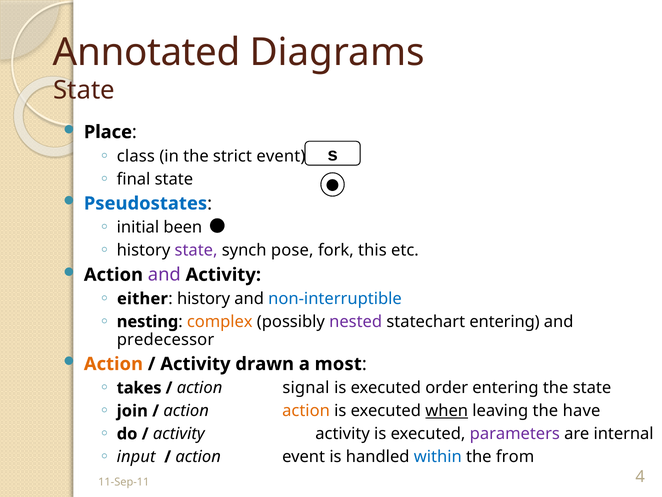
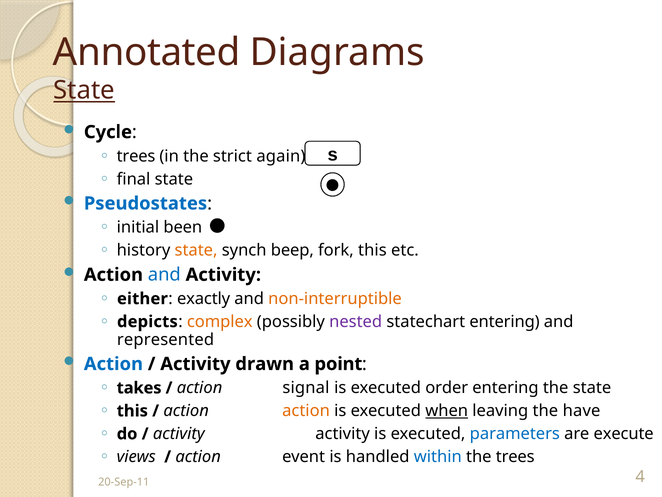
State at (84, 90) underline: none -> present
Place: Place -> Cycle
class at (136, 156): class -> trees
strict event: event -> again
state at (196, 250) colour: purple -> orange
pose: pose -> beep
and at (164, 274) colour: purple -> blue
history at (204, 298): history -> exactly
non-interruptible colour: blue -> orange
nesting: nesting -> depicts
predecessor: predecessor -> represented
Action at (113, 364) colour: orange -> blue
most: most -> point
join at (132, 411): join -> this
parameters colour: purple -> blue
internal: internal -> execute
input: input -> views
the from: from -> trees
11-Sep-11: 11-Sep-11 -> 20-Sep-11
